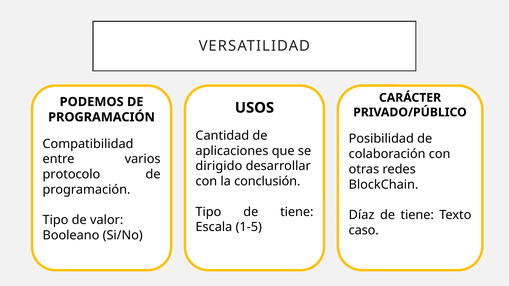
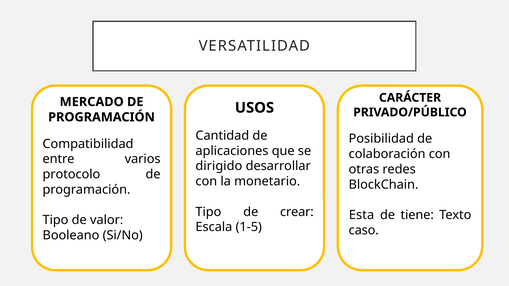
PODEMOS: PODEMOS -> MERCADO
conclusión: conclusión -> monetario
Tipo de tiene: tiene -> crear
Díaz: Díaz -> Esta
